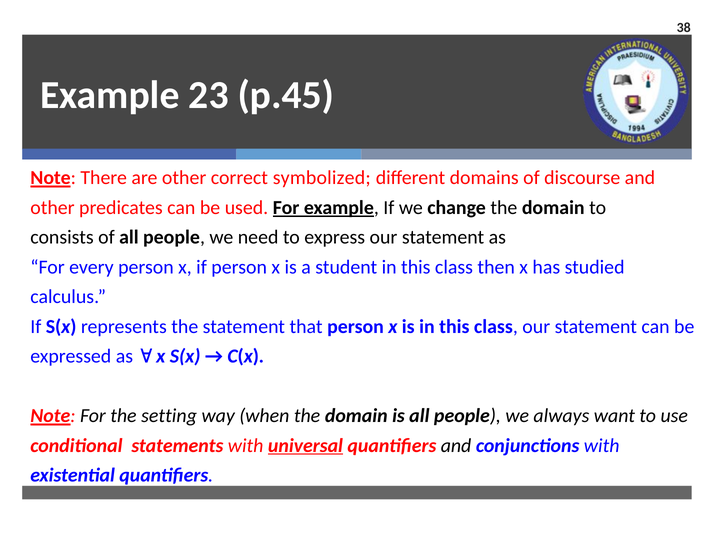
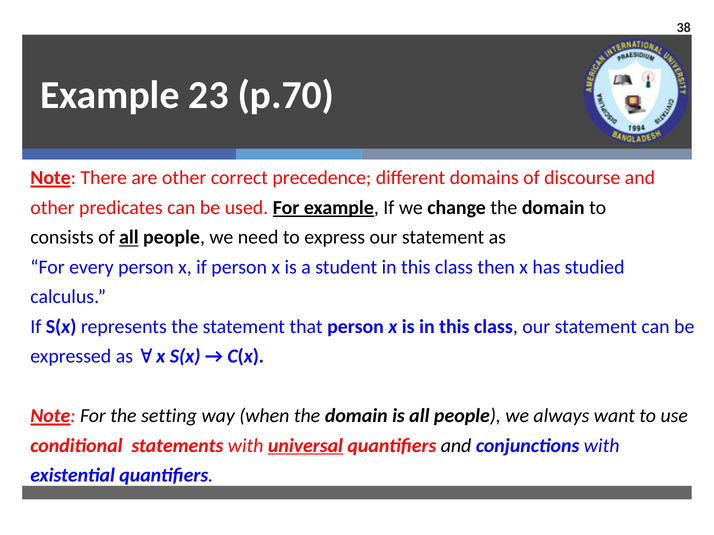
p.45: p.45 -> p.70
symbolized: symbolized -> precedence
all at (129, 238) underline: none -> present
